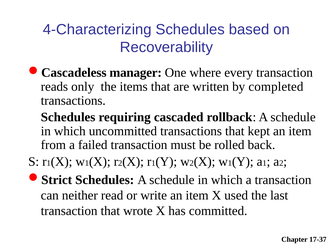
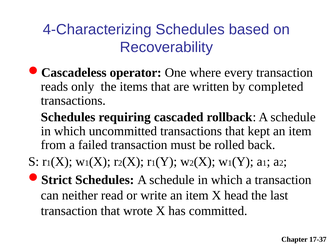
manager: manager -> operator
used: used -> head
